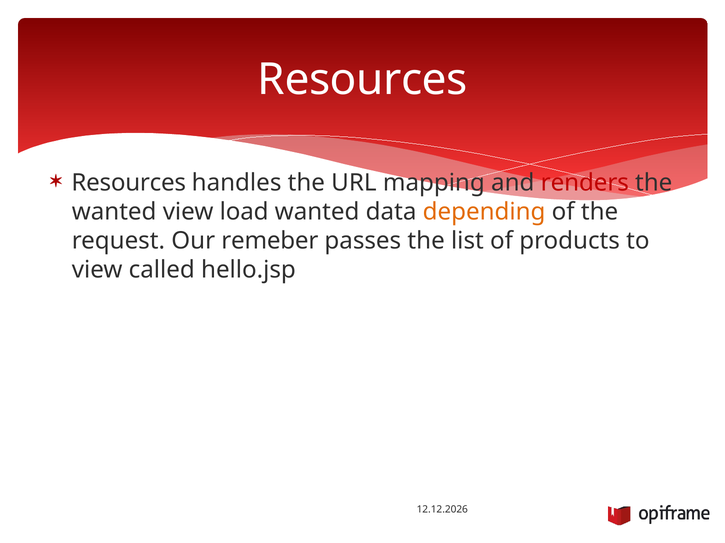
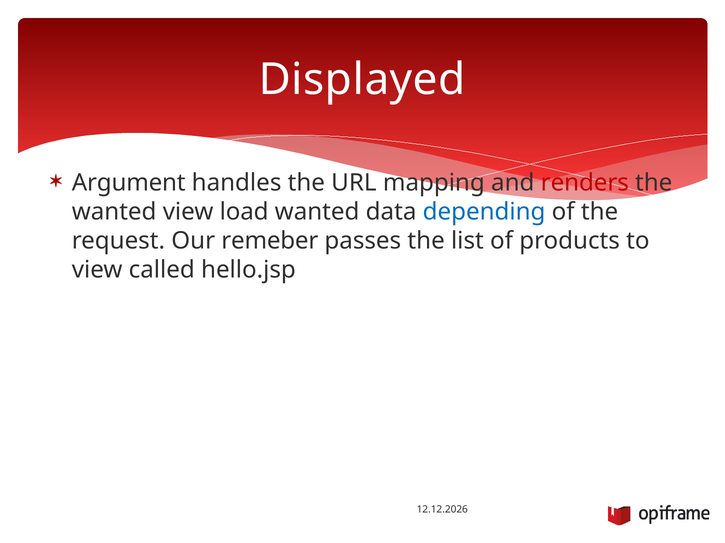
Resources at (363, 80): Resources -> Displayed
Resources at (129, 183): Resources -> Argument
depending colour: orange -> blue
